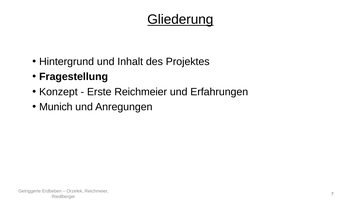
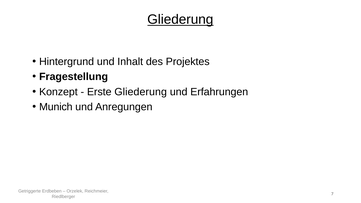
Erste Reichmeier: Reichmeier -> Gliederung
